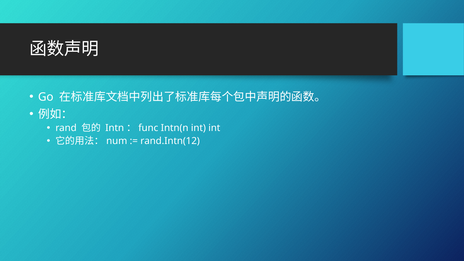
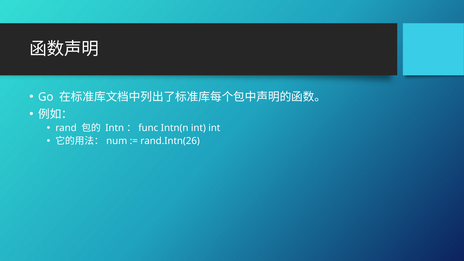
rand.Intn(12: rand.Intn(12 -> rand.Intn(26
